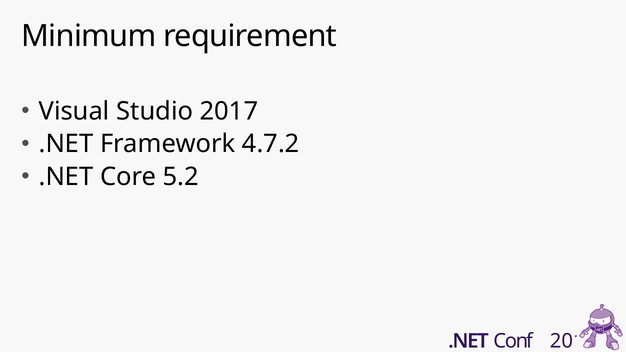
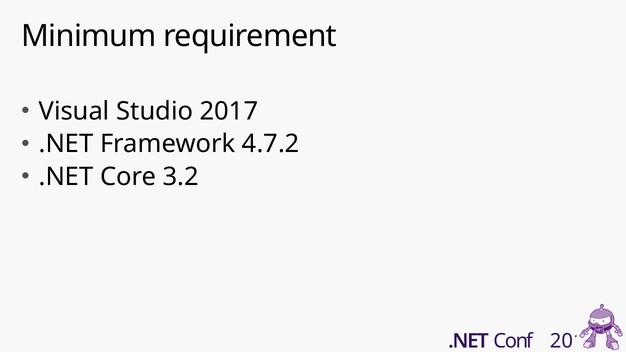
5.2: 5.2 -> 3.2
